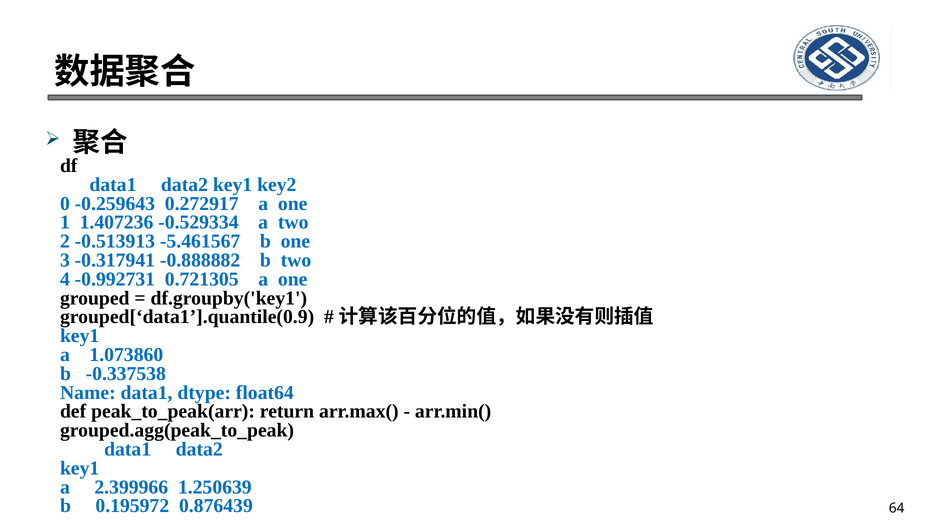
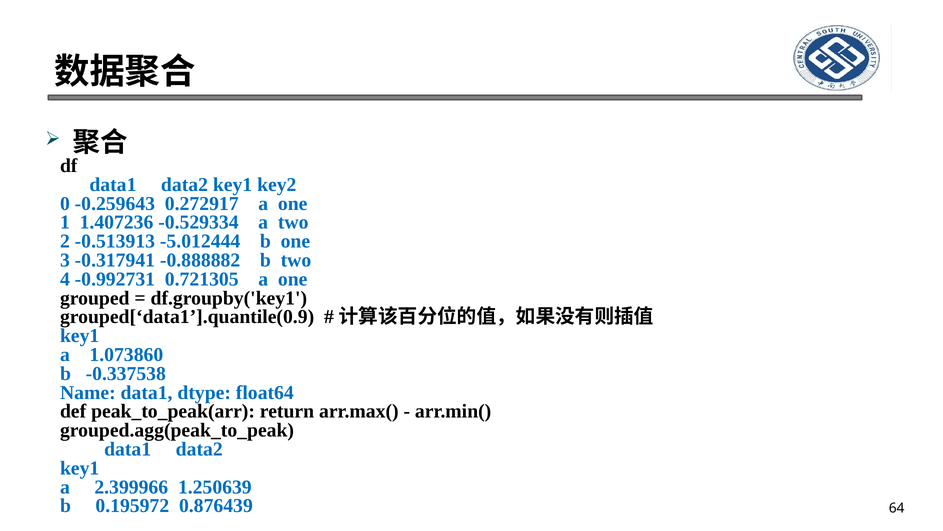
-5.461567: -5.461567 -> -5.012444
